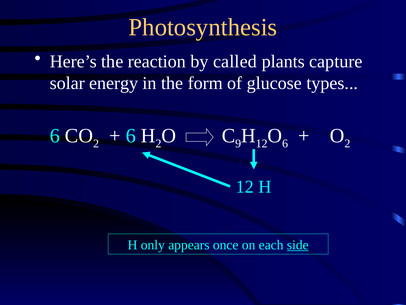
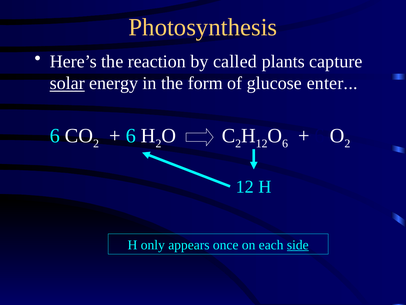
solar underline: none -> present
types: types -> enter
9 at (238, 144): 9 -> 2
